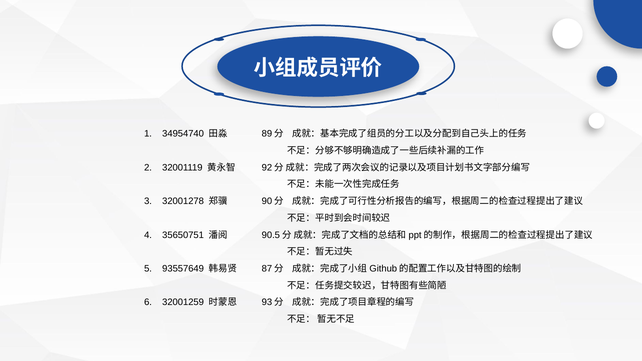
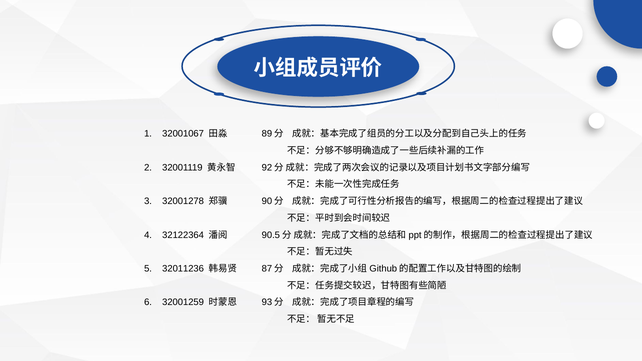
34954740: 34954740 -> 32001067
35650751: 35650751 -> 32122364
93557649: 93557649 -> 32011236
